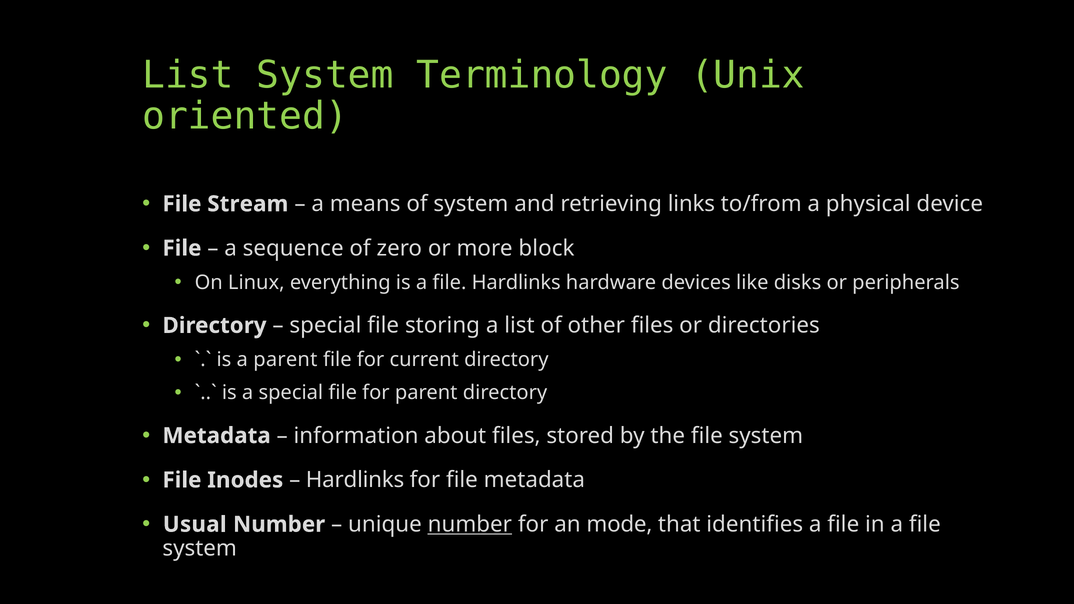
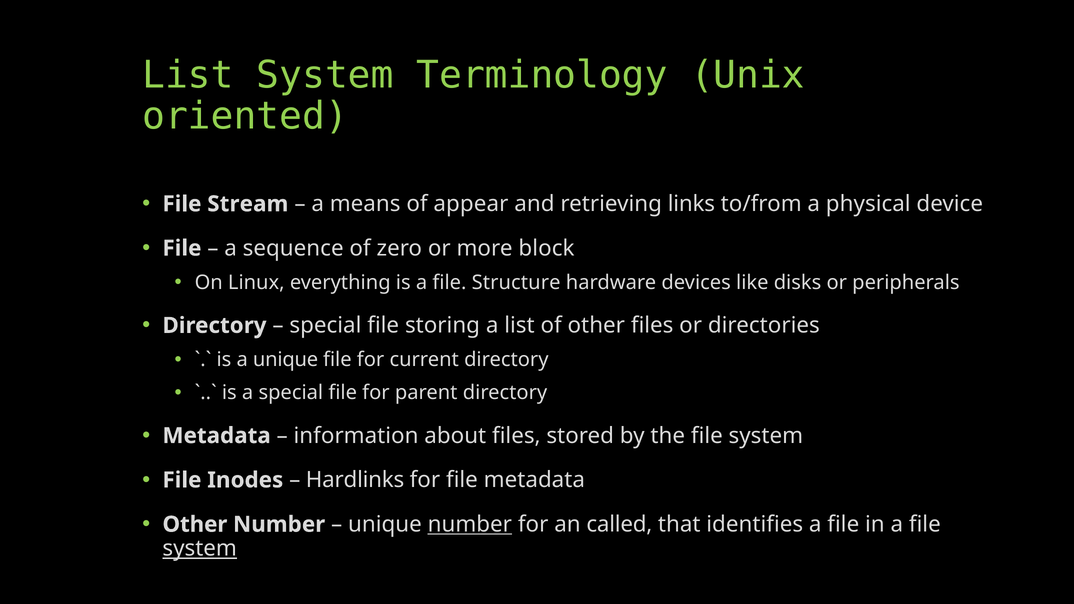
of system: system -> appear
file Hardlinks: Hardlinks -> Structure
a parent: parent -> unique
Usual at (195, 524): Usual -> Other
mode: mode -> called
system at (200, 549) underline: none -> present
